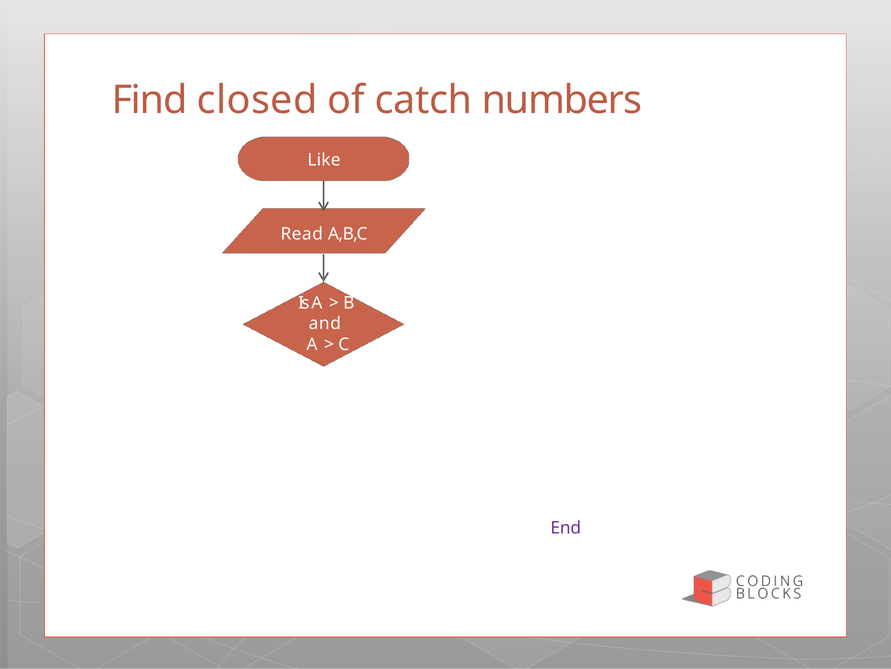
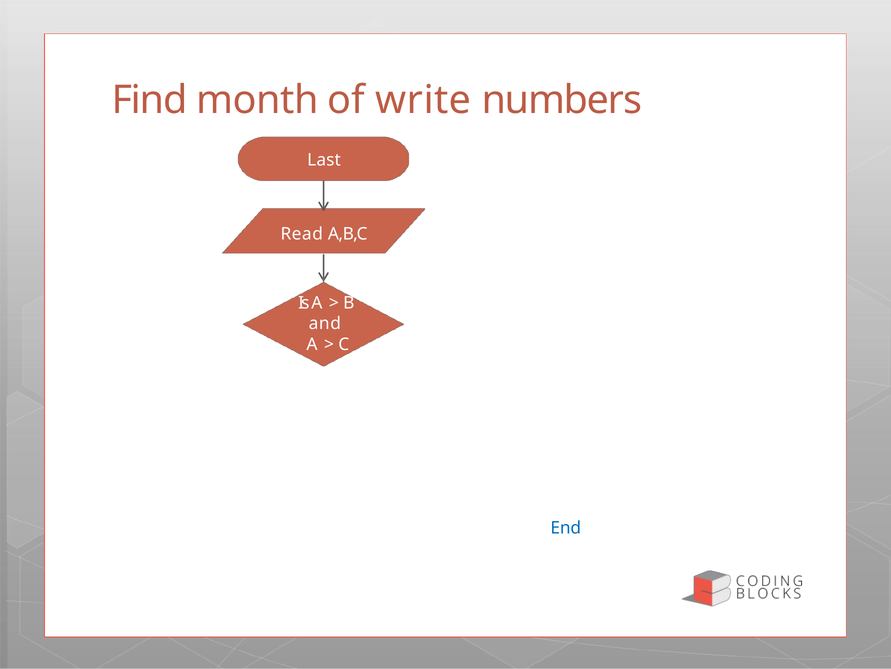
closed: closed -> month
catch: catch -> write
Like: Like -> Last
End colour: purple -> blue
